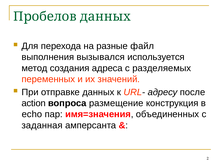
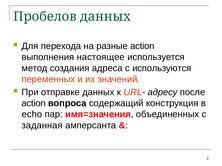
разные файл: файл -> action
вызывался: вызывался -> настоящее
разделяемых: разделяемых -> используются
размещение: размещение -> содержащий
